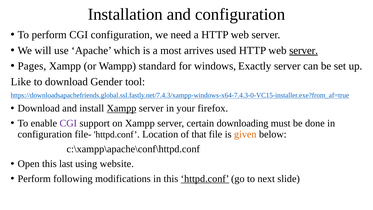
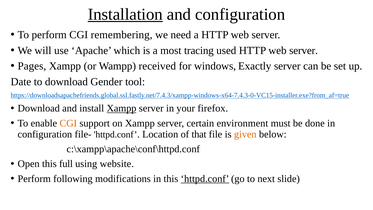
Installation underline: none -> present
CGI configuration: configuration -> remembering
arrives: arrives -> tracing
server at (304, 50) underline: present -> none
standard: standard -> received
Like: Like -> Date
CGI at (68, 123) colour: purple -> orange
downloading: downloading -> environment
last: last -> full
